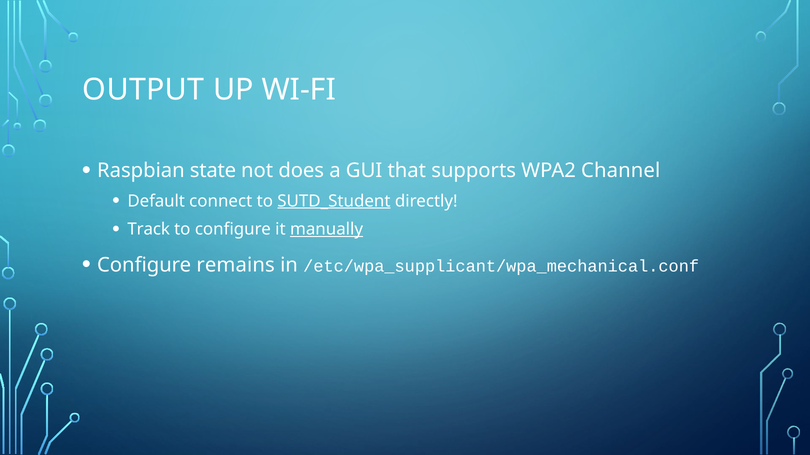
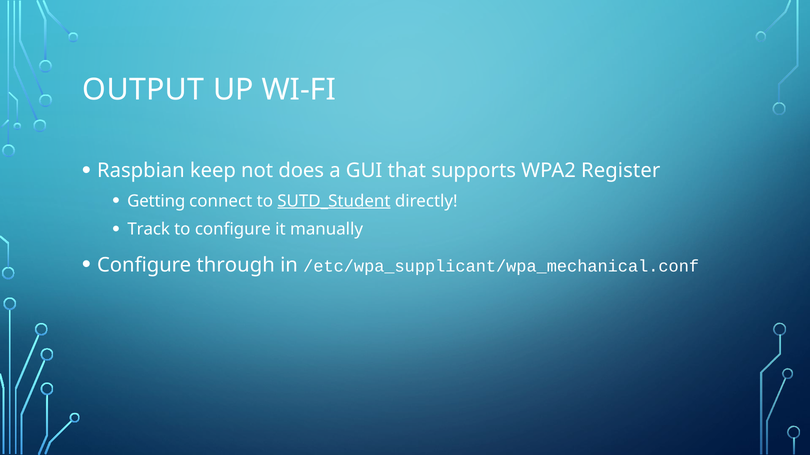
state: state -> keep
Channel: Channel -> Register
Default: Default -> Getting
manually underline: present -> none
remains: remains -> through
